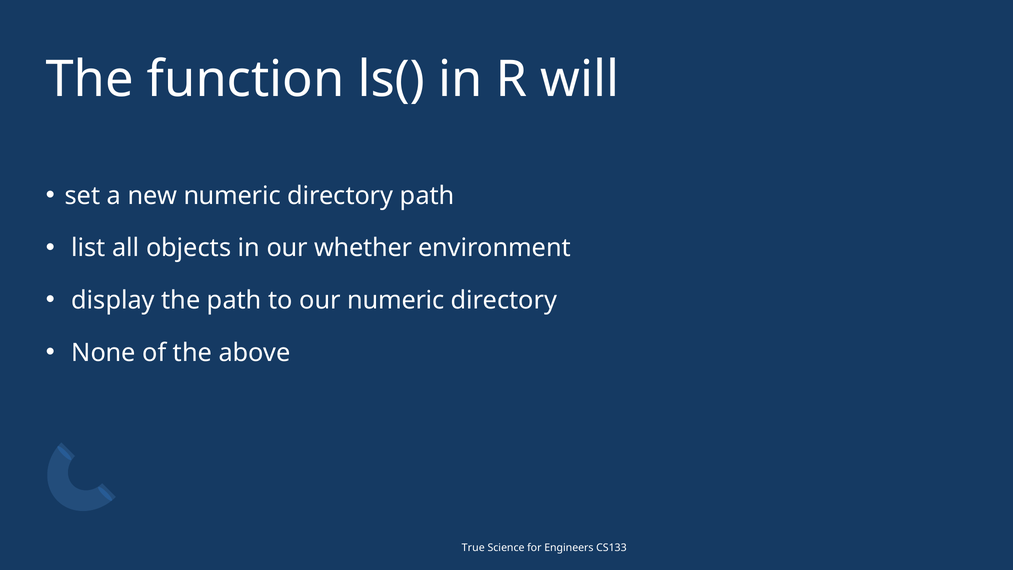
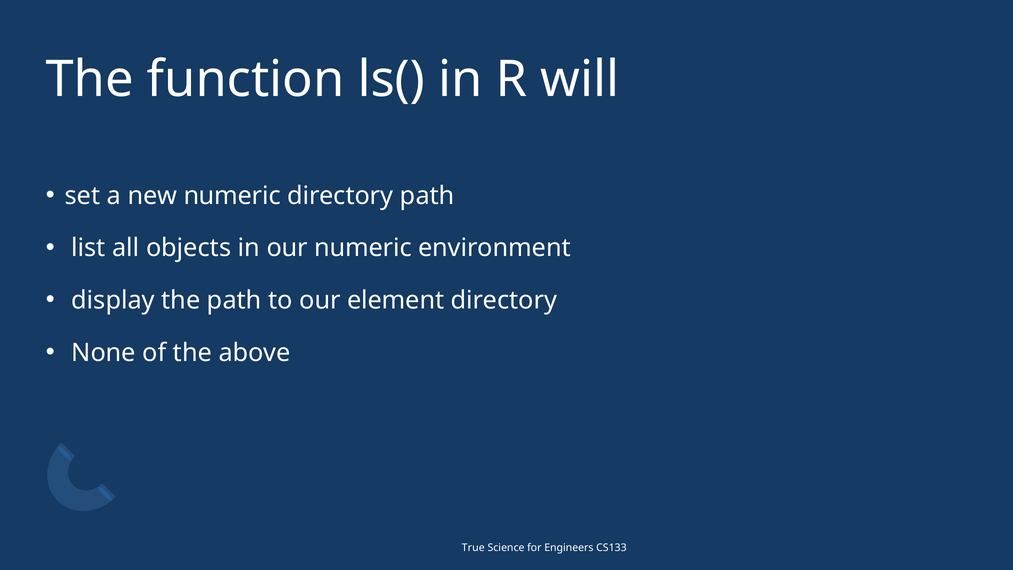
our whether: whether -> numeric
our numeric: numeric -> element
